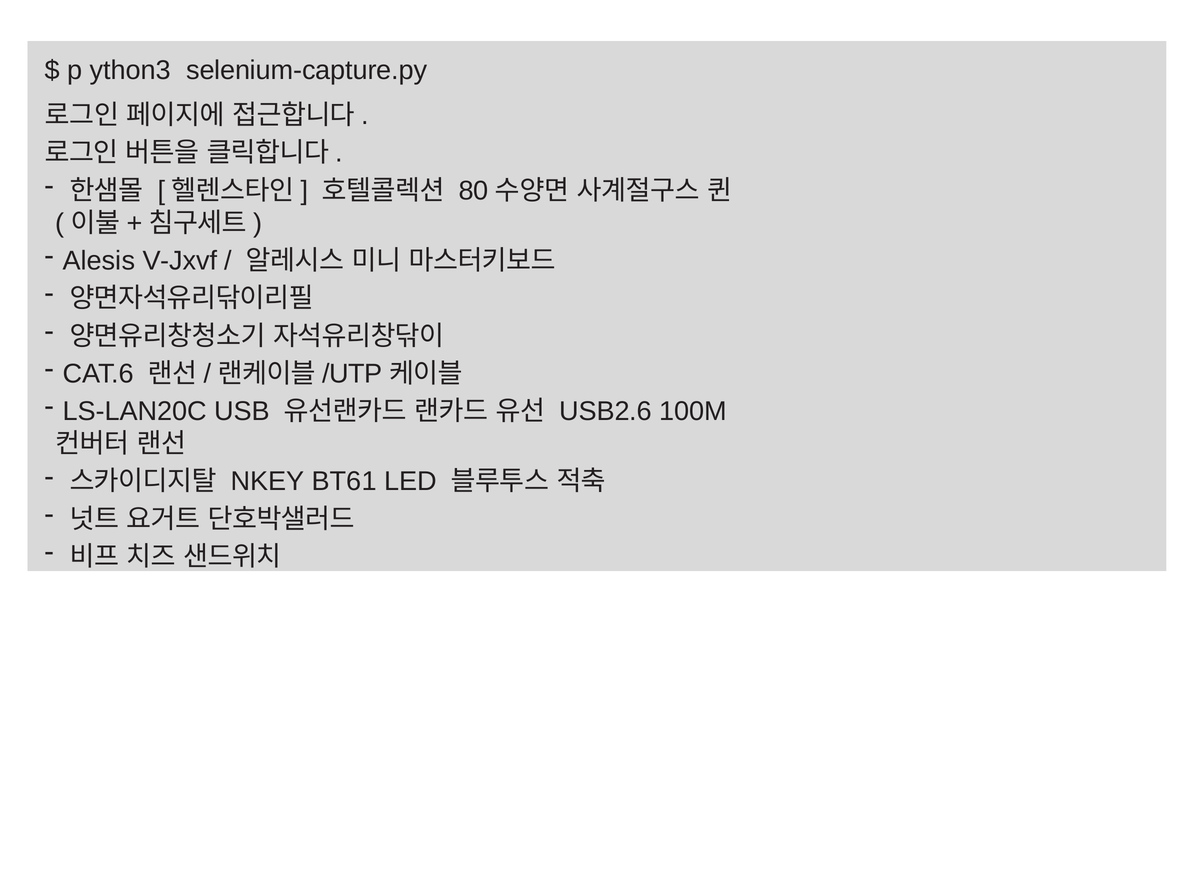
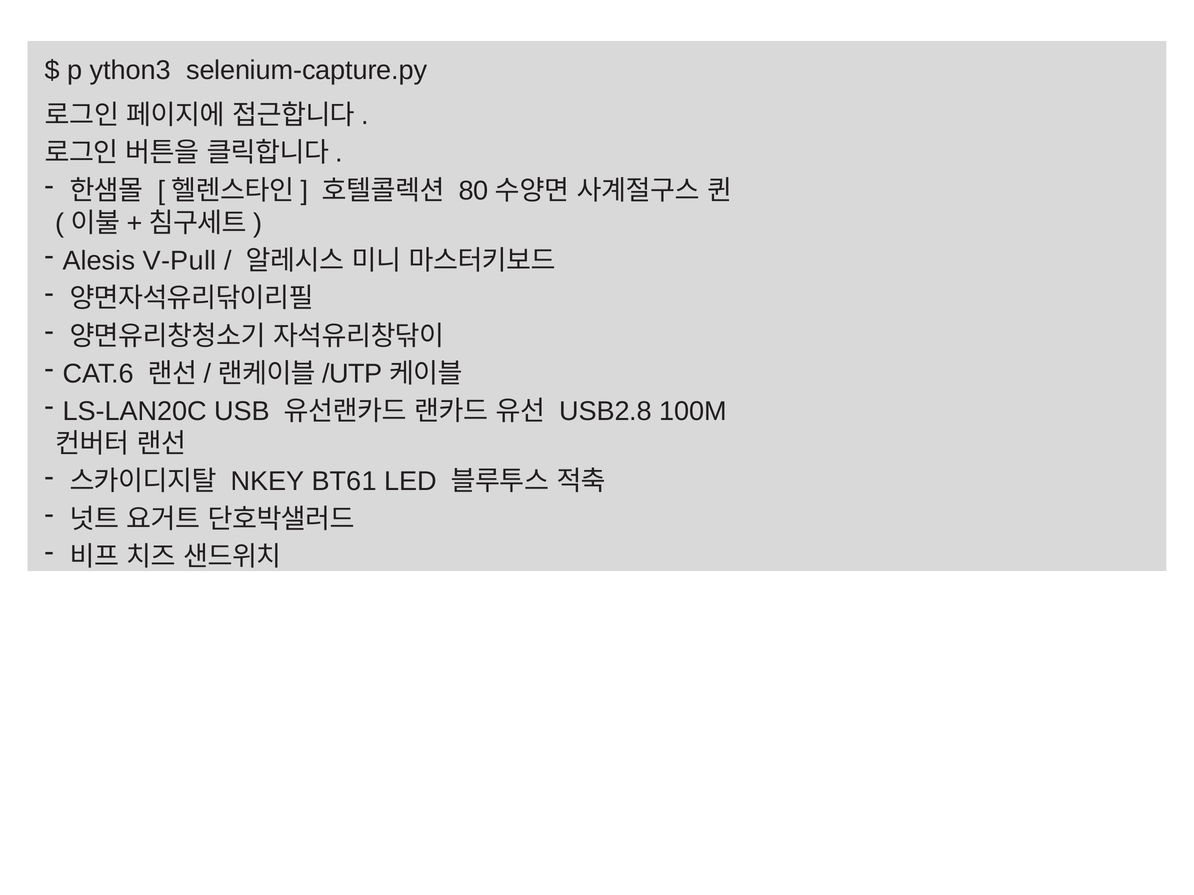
V-Jxvf: V-Jxvf -> V-Pull
USB2.6: USB2.6 -> USB2.8
